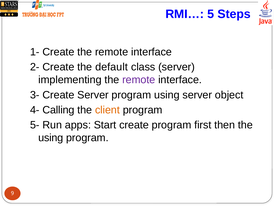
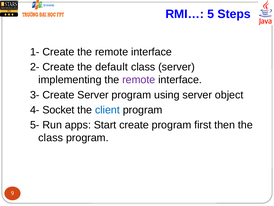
Calling: Calling -> Socket
client colour: orange -> blue
using at (51, 137): using -> class
